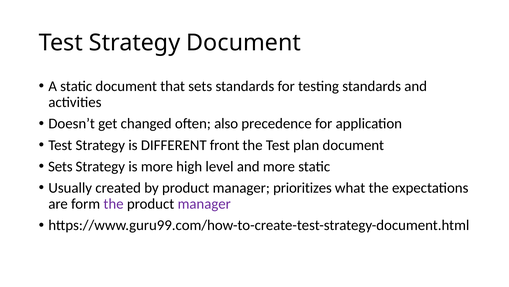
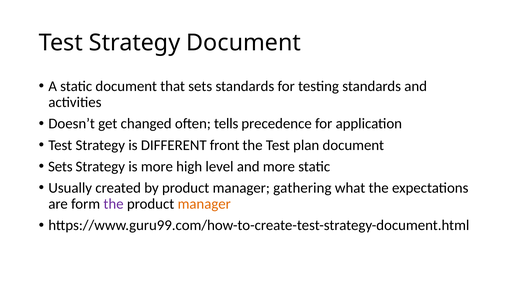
also: also -> tells
prioritizes: prioritizes -> gathering
manager at (204, 203) colour: purple -> orange
